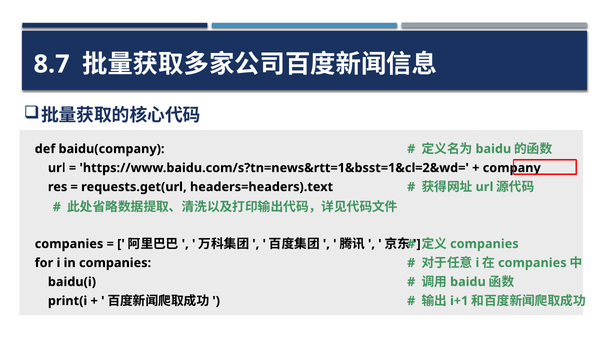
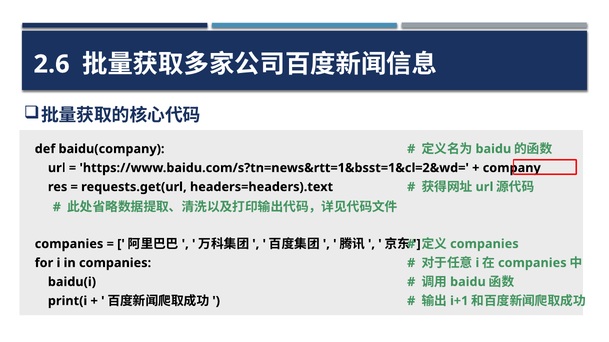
8.7: 8.7 -> 2.6
